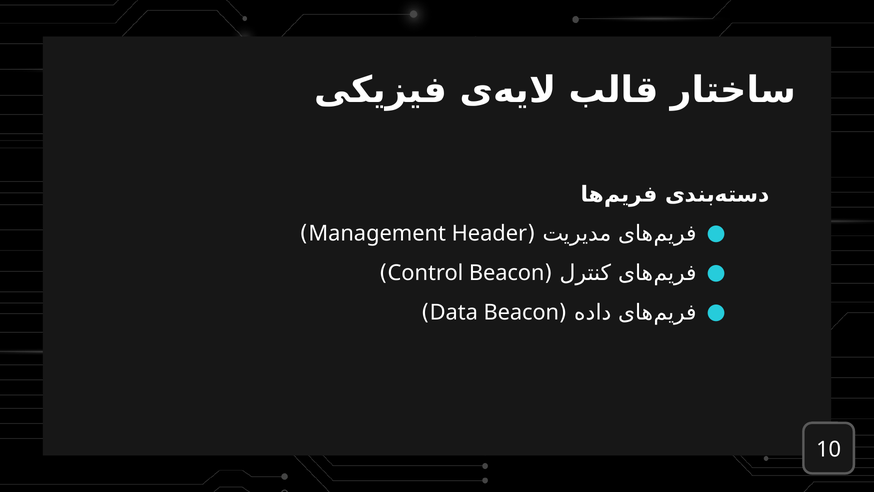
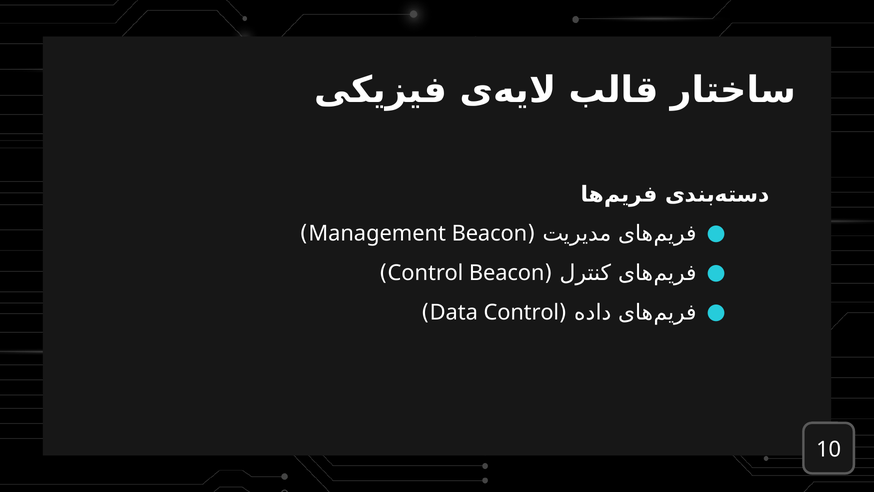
Management Header: Header -> Beacon
Data Beacon: Beacon -> Control
